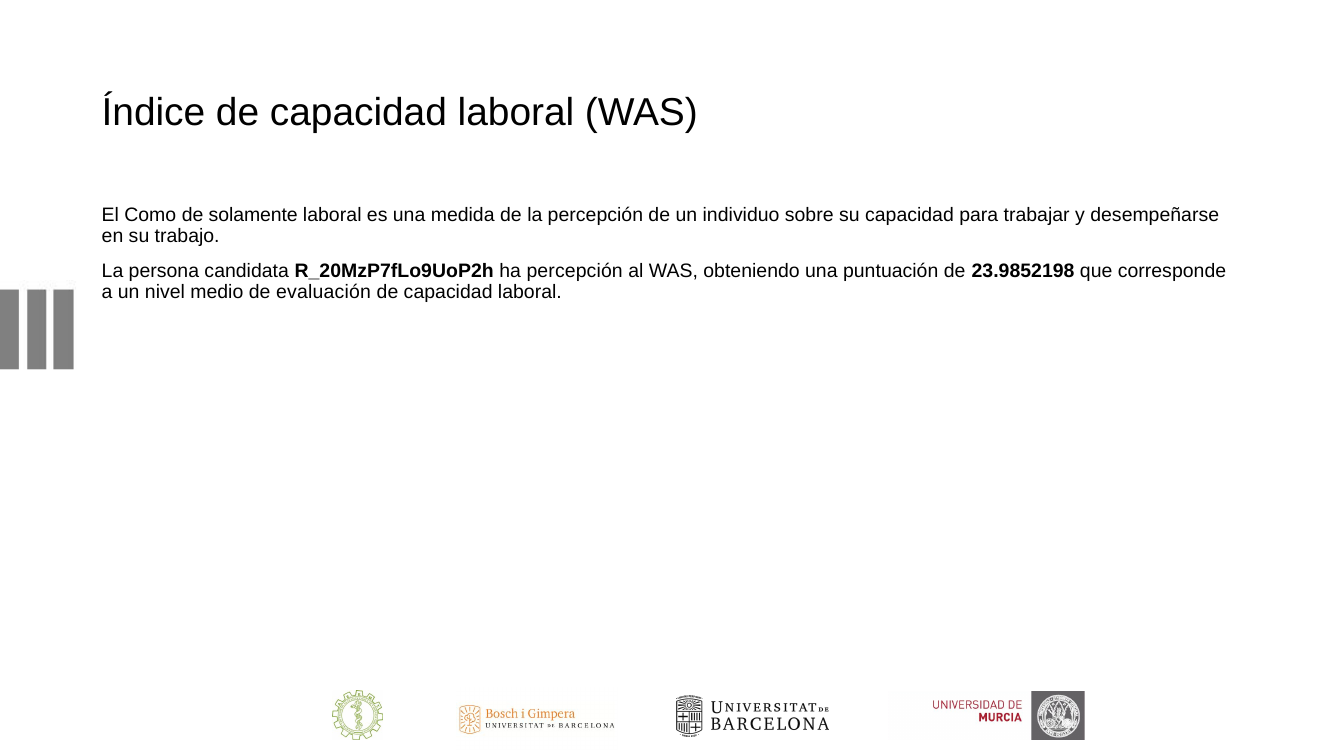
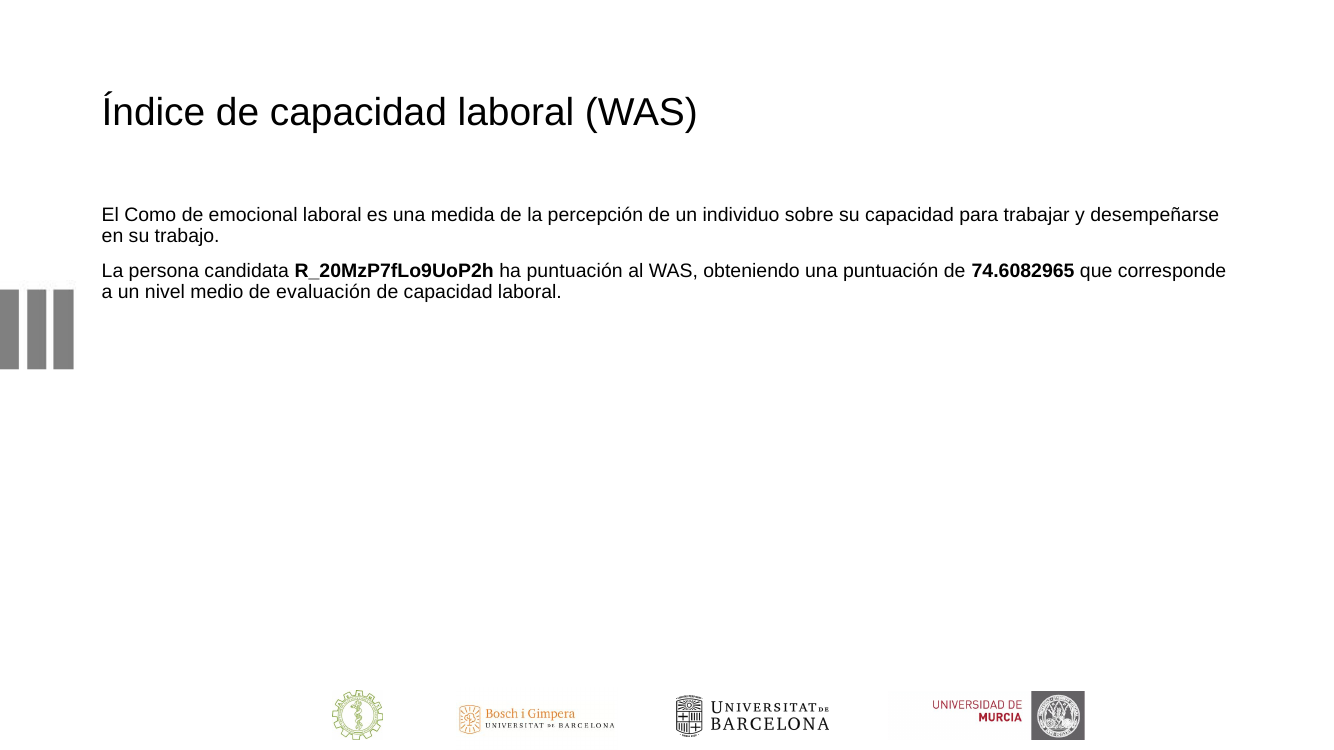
solamente: solamente -> emocional
ha percepción: percepción -> puntuación
23.9852198: 23.9852198 -> 74.6082965
